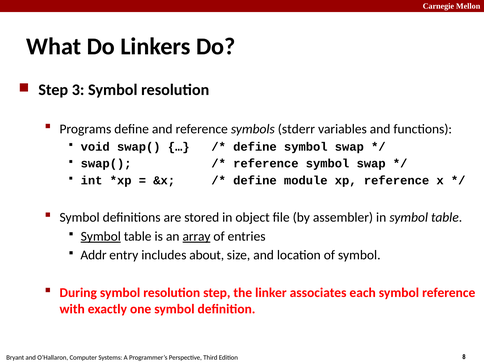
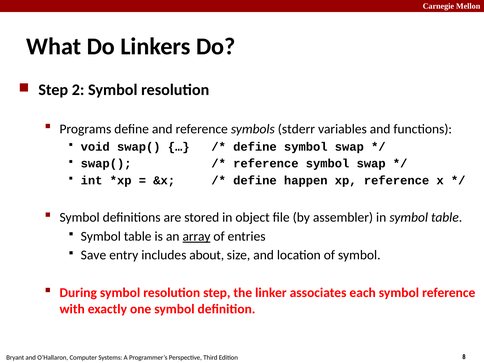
3: 3 -> 2
module: module -> happen
Symbol at (101, 236) underline: present -> none
Addr: Addr -> Save
